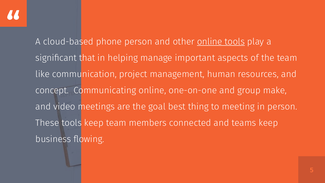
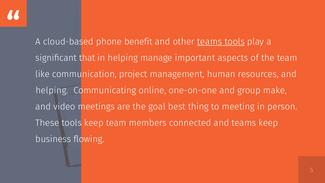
phone person: person -> benefit
other online: online -> teams
concept at (52, 90): concept -> helping
